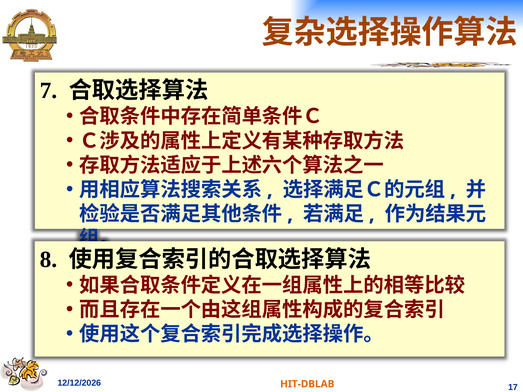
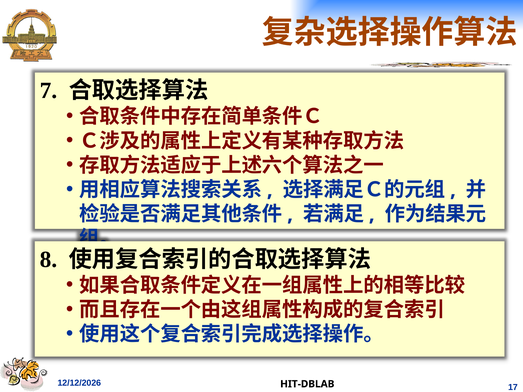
HIT-DBLAB colour: orange -> black
